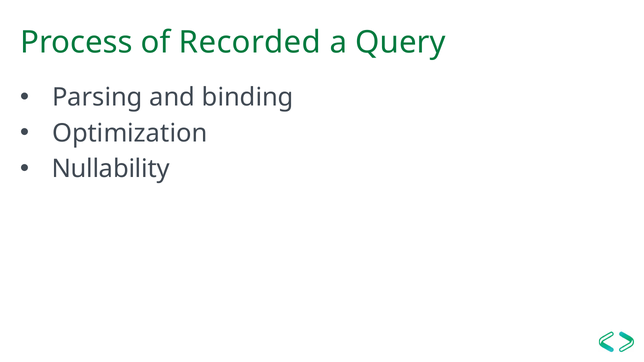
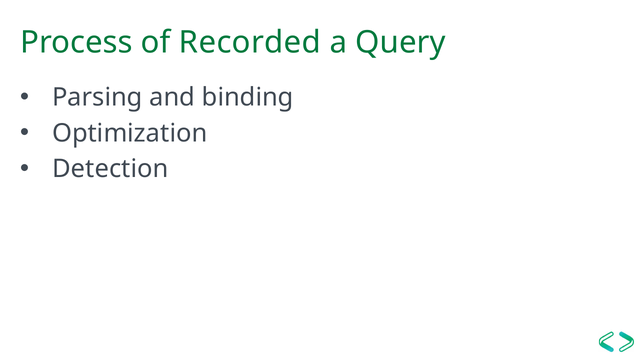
Nullability: Nullability -> Detection
